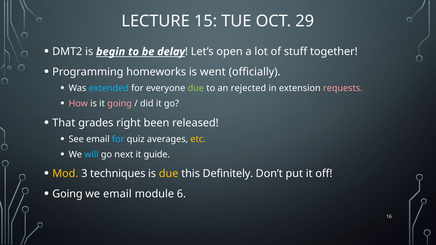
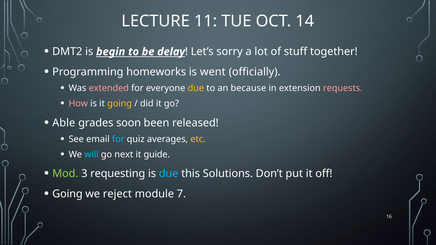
15: 15 -> 11
29: 29 -> 14
open: open -> sorry
extended colour: light blue -> pink
due at (196, 88) colour: light green -> yellow
rejected: rejected -> because
going at (120, 104) colour: pink -> yellow
That: That -> Able
right: right -> soon
Mod colour: yellow -> light green
techniques: techniques -> requesting
due at (169, 174) colour: yellow -> light blue
Definitely: Definitely -> Solutions
we email: email -> reject
6: 6 -> 7
